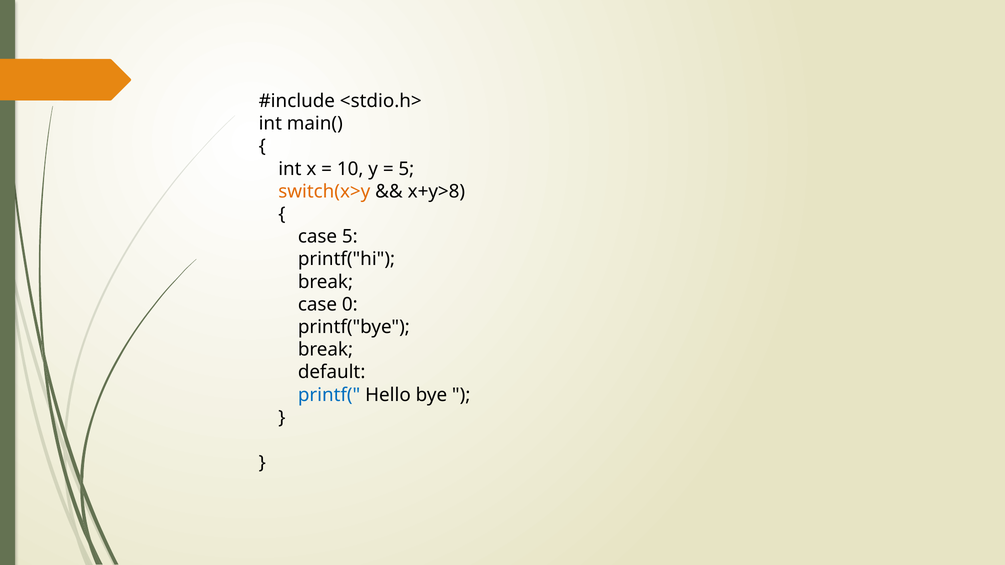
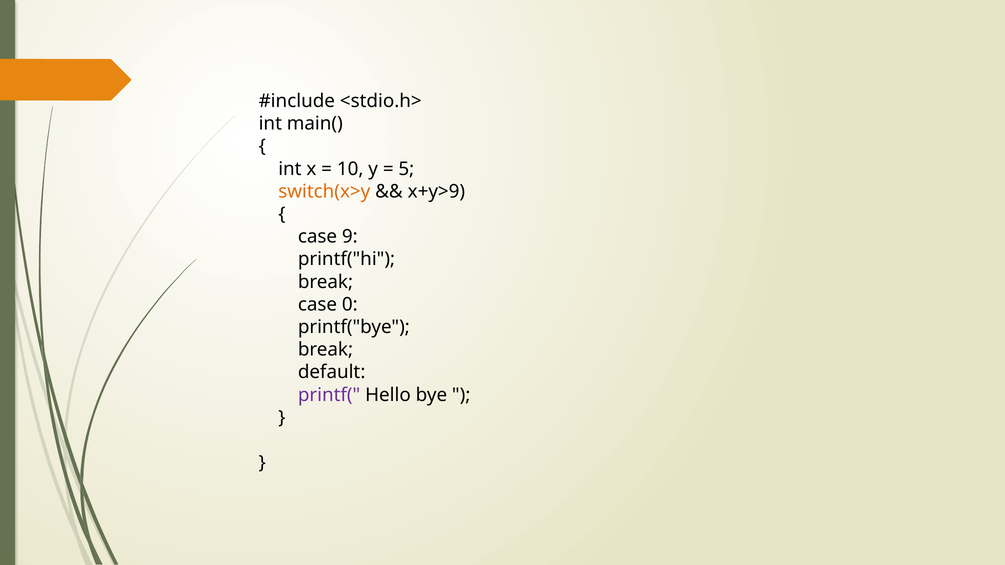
x+y>8: x+y>8 -> x+y>9
case 5: 5 -> 9
printf( colour: blue -> purple
